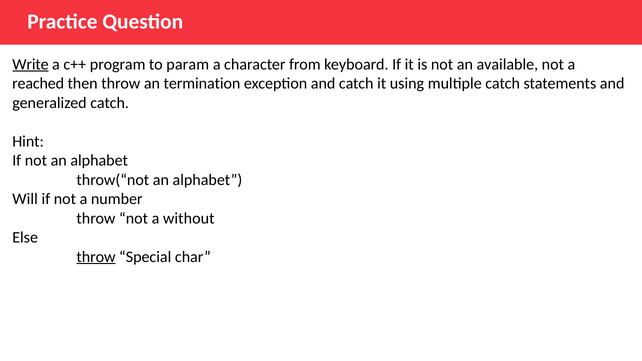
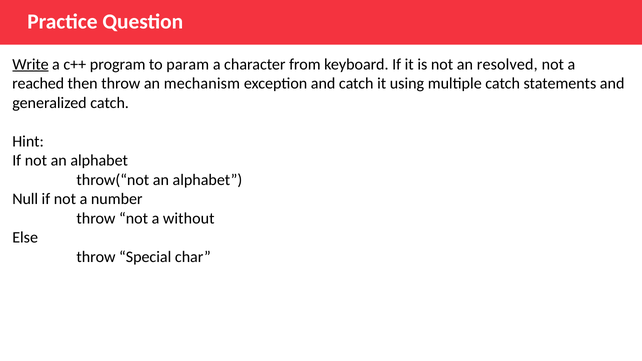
available: available -> resolved
termination: termination -> mechanism
Will: Will -> Null
throw at (96, 257) underline: present -> none
